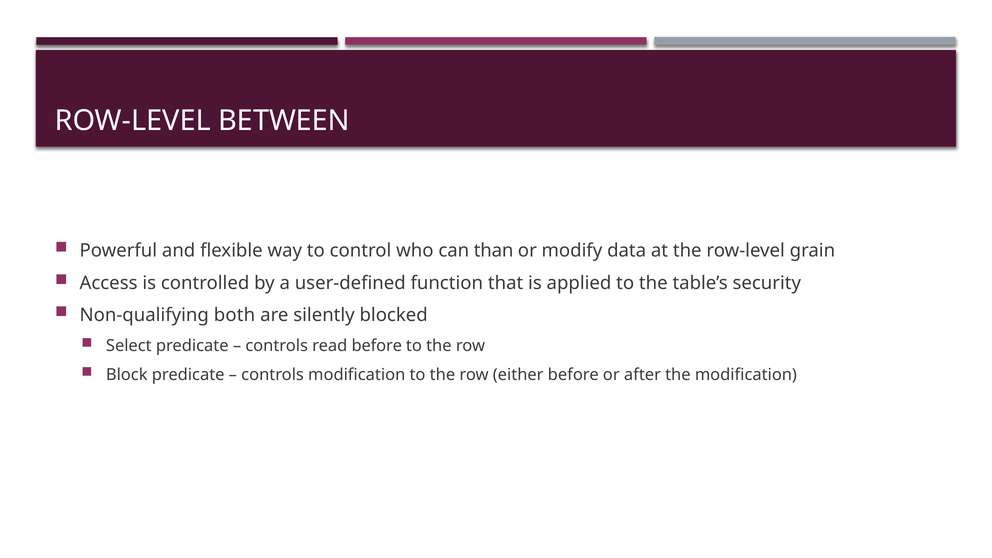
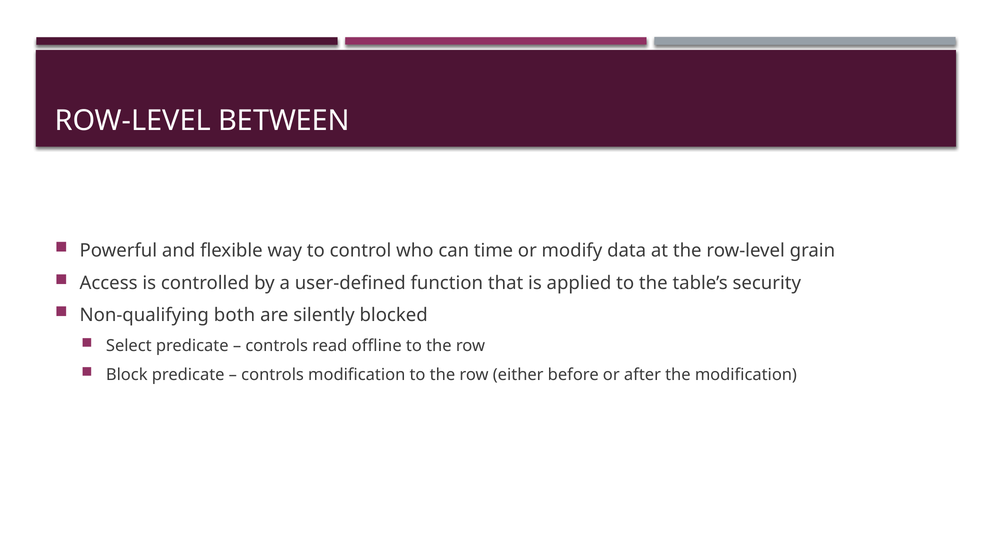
than: than -> time
read before: before -> offline
